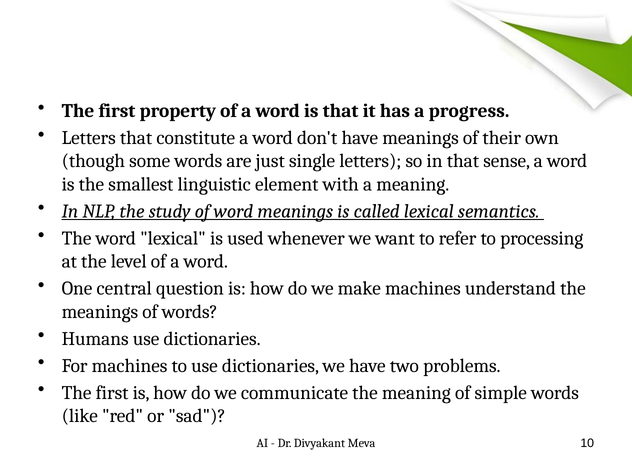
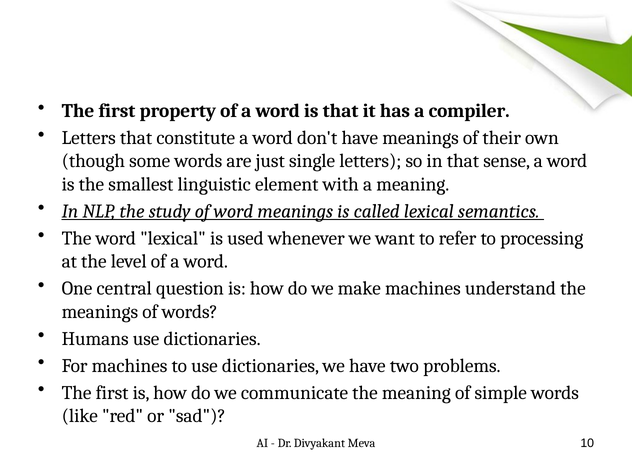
progress: progress -> compiler
